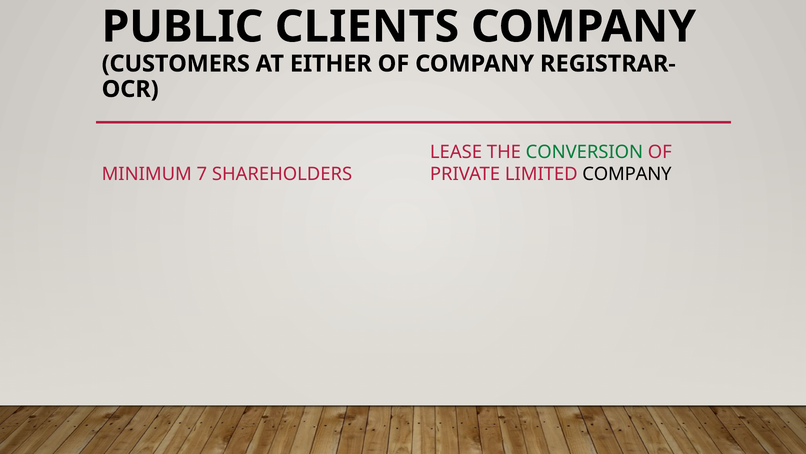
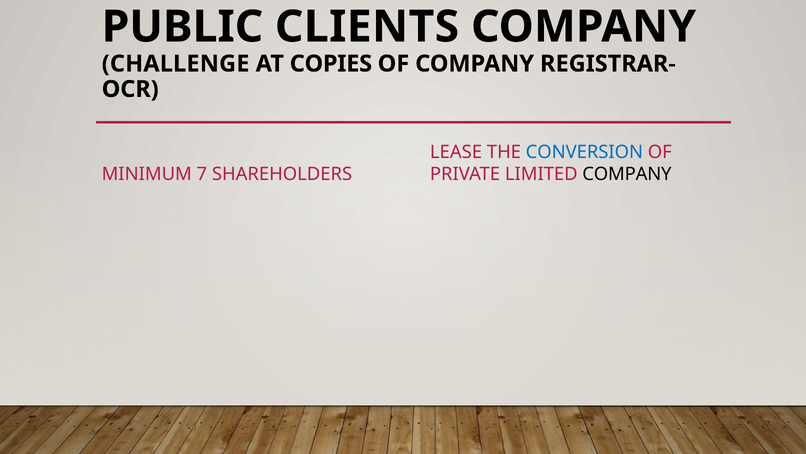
CUSTOMERS: CUSTOMERS -> CHALLENGE
EITHER: EITHER -> COPIES
CONVERSION colour: green -> blue
